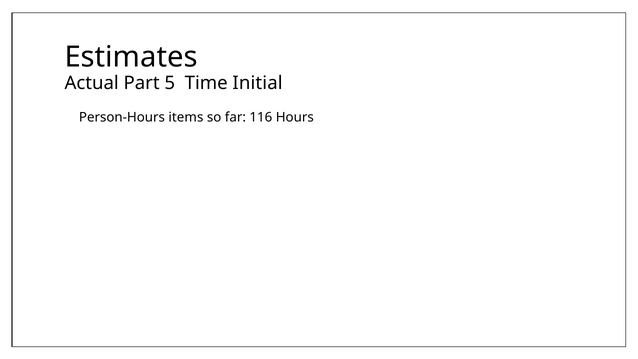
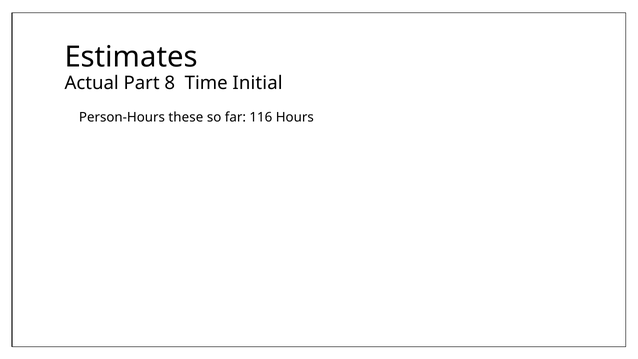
5: 5 -> 8
items: items -> these
